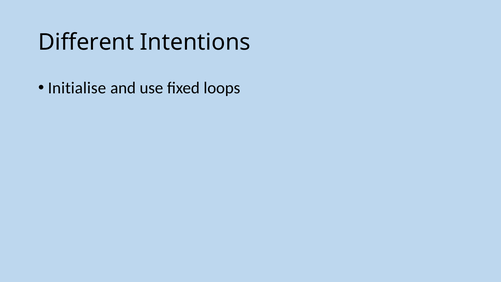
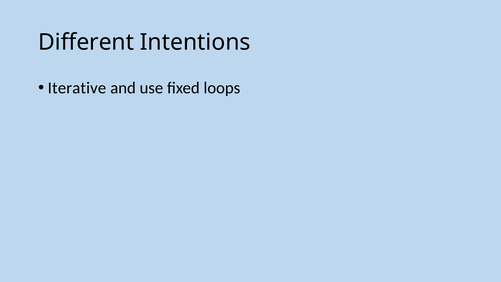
Initialise: Initialise -> Iterative
